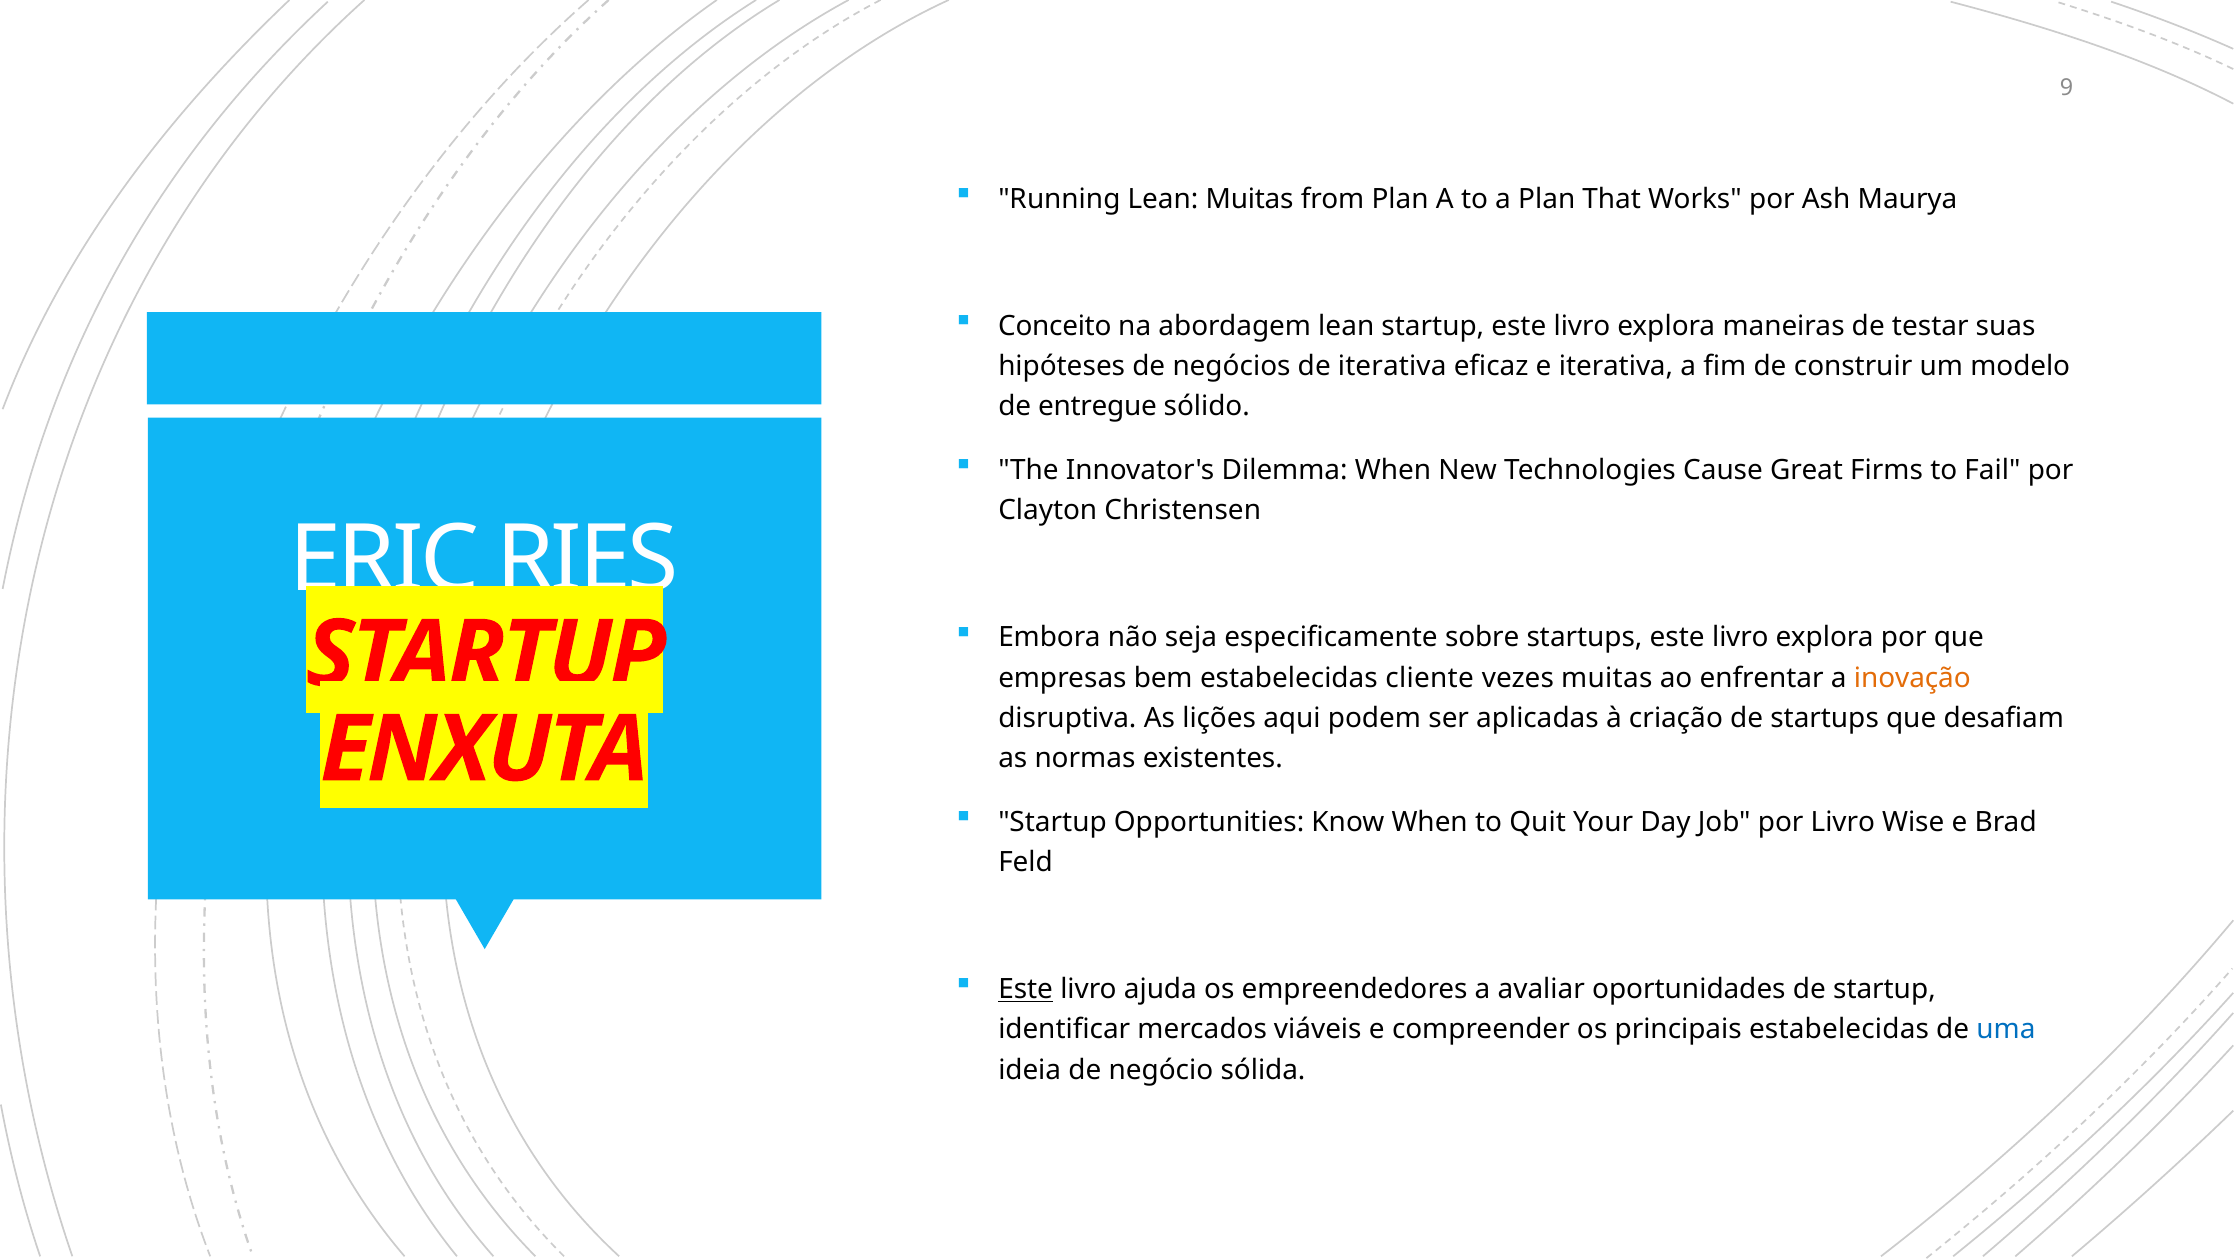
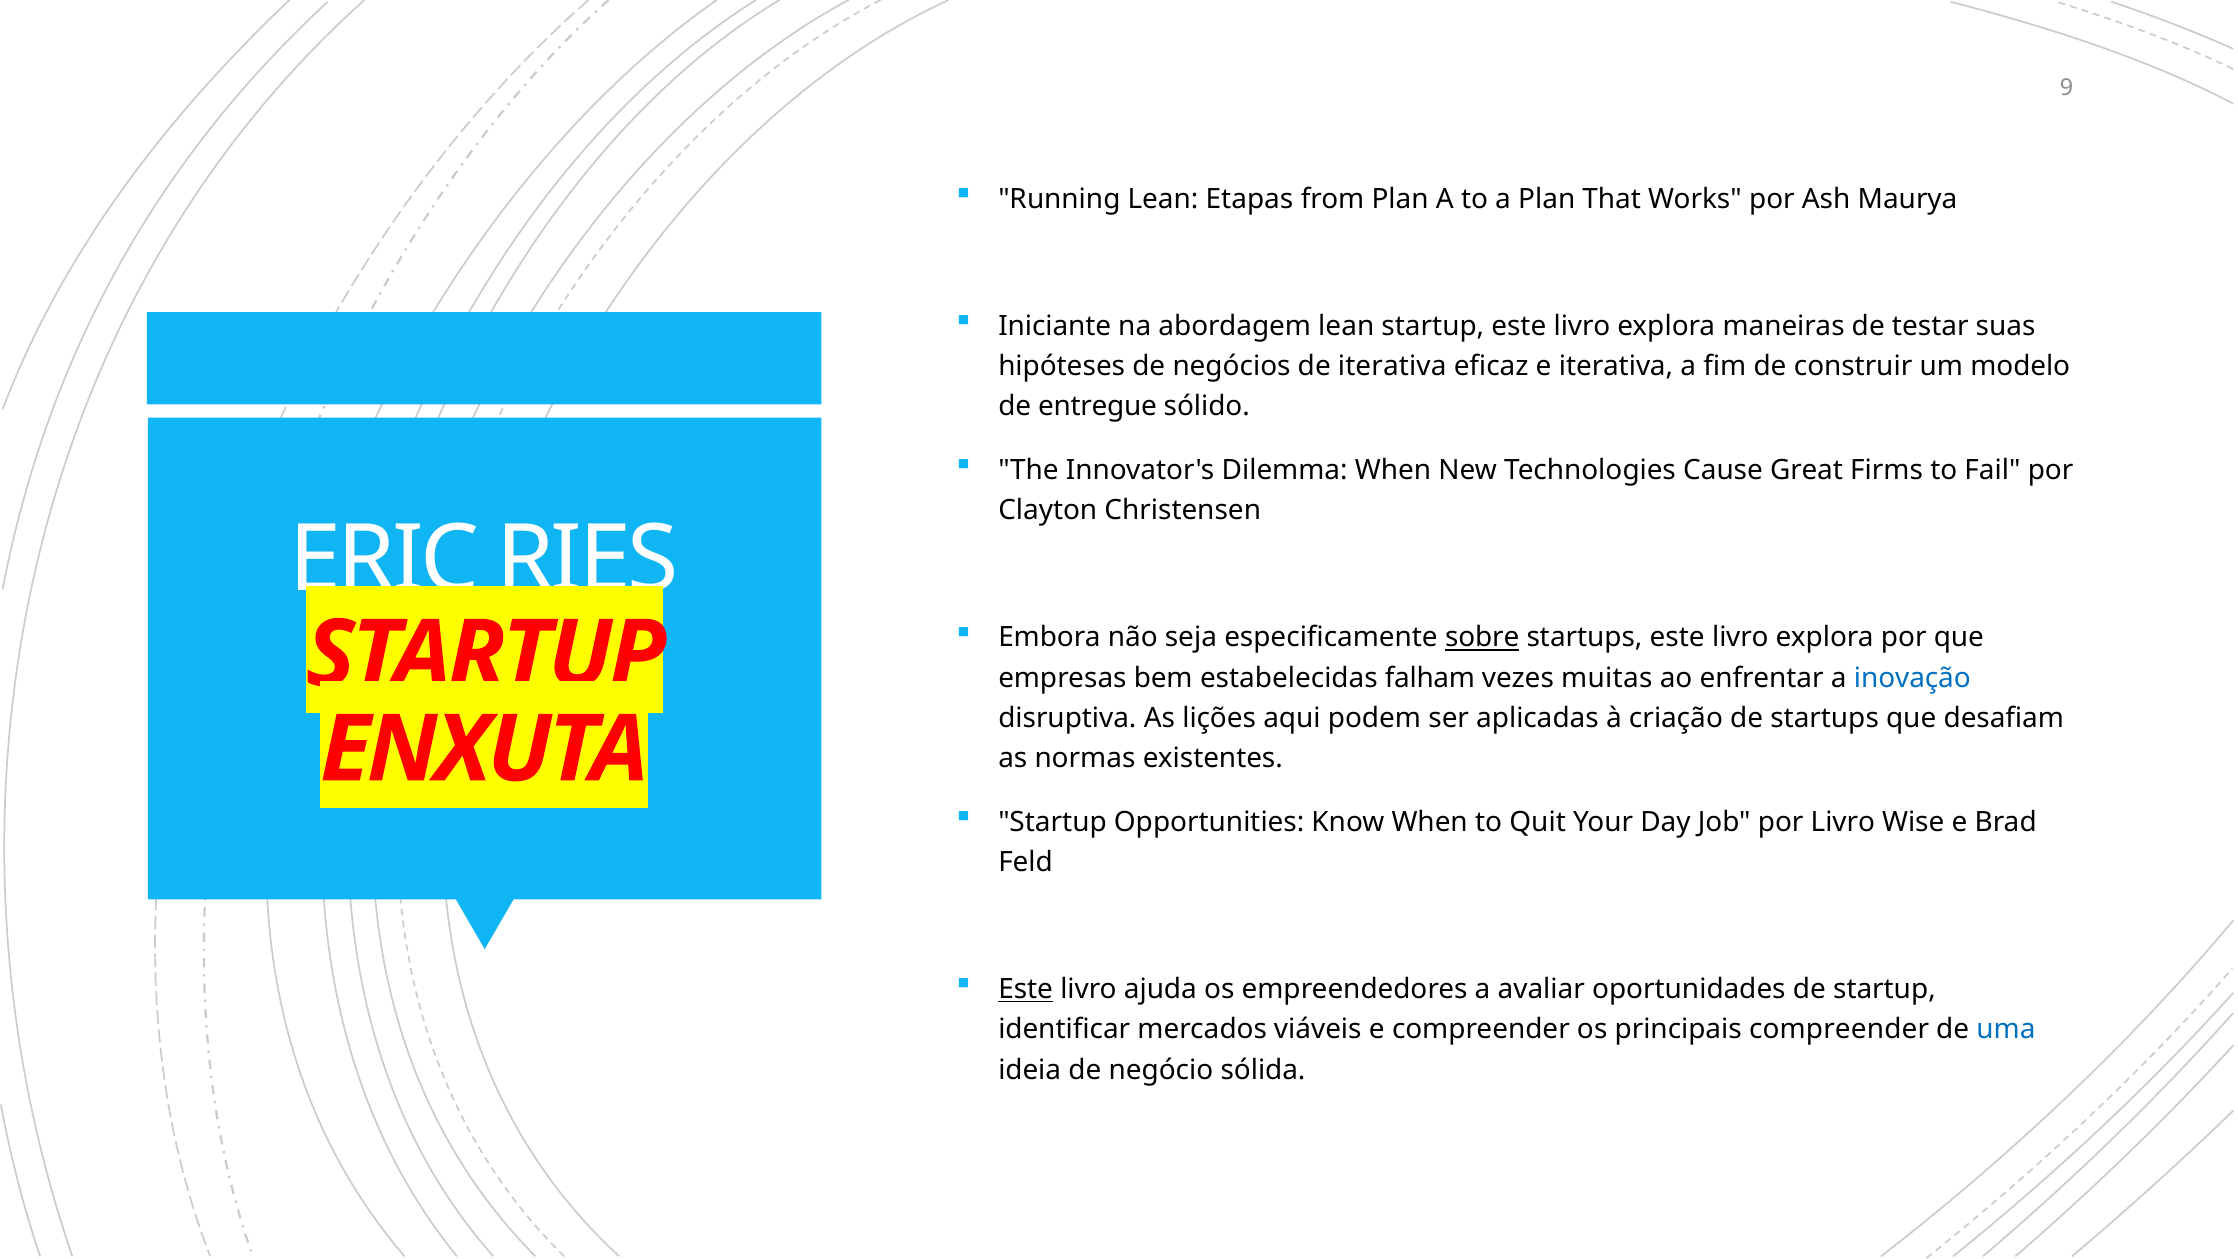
Lean Muitas: Muitas -> Etapas
Conceito: Conceito -> Iniciante
sobre underline: none -> present
cliente: cliente -> falham
inovação colour: orange -> blue
principais estabelecidas: estabelecidas -> compreender
